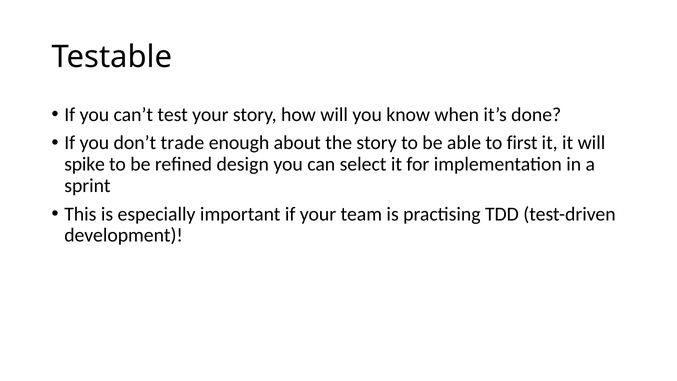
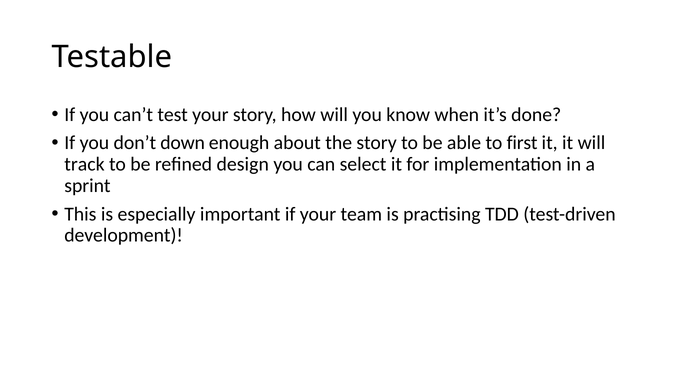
trade: trade -> down
spike: spike -> track
